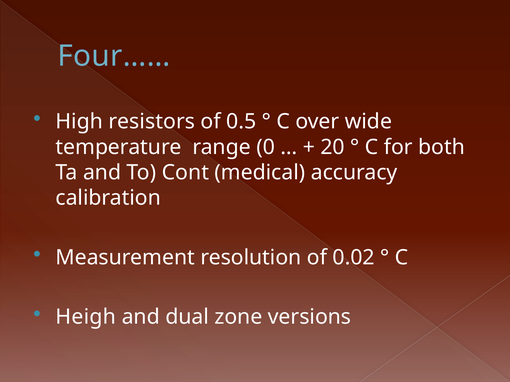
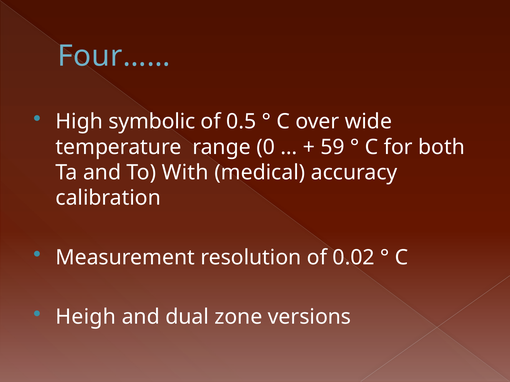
resistors: resistors -> symbolic
20: 20 -> 59
Cont: Cont -> With
